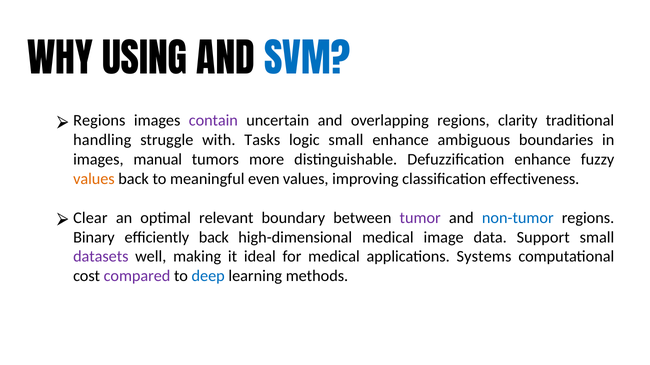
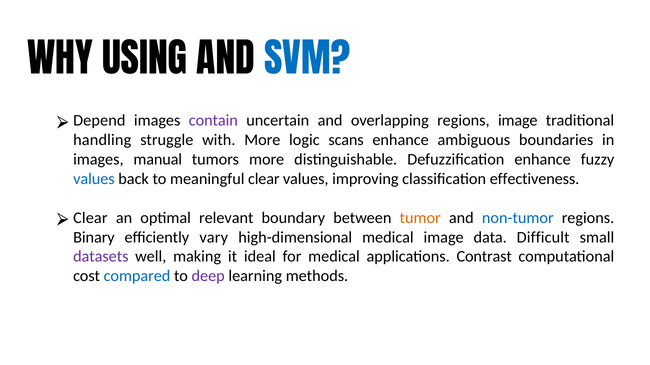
Regions at (99, 121): Regions -> Depend
regions clarity: clarity -> image
with Tasks: Tasks -> More
logic small: small -> scans
values at (94, 179) colour: orange -> blue
meaningful even: even -> clear
tumor colour: purple -> orange
efficiently back: back -> vary
Support: Support -> Difficult
Systems: Systems -> Contrast
compared colour: purple -> blue
deep colour: blue -> purple
